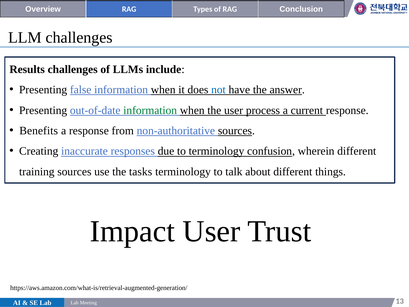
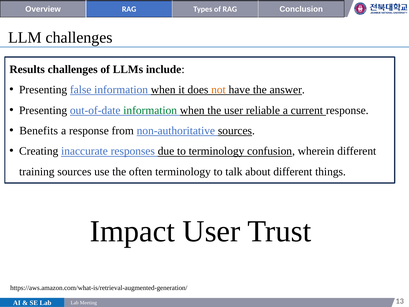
not colour: blue -> orange
process: process -> reliable
tasks: tasks -> often
